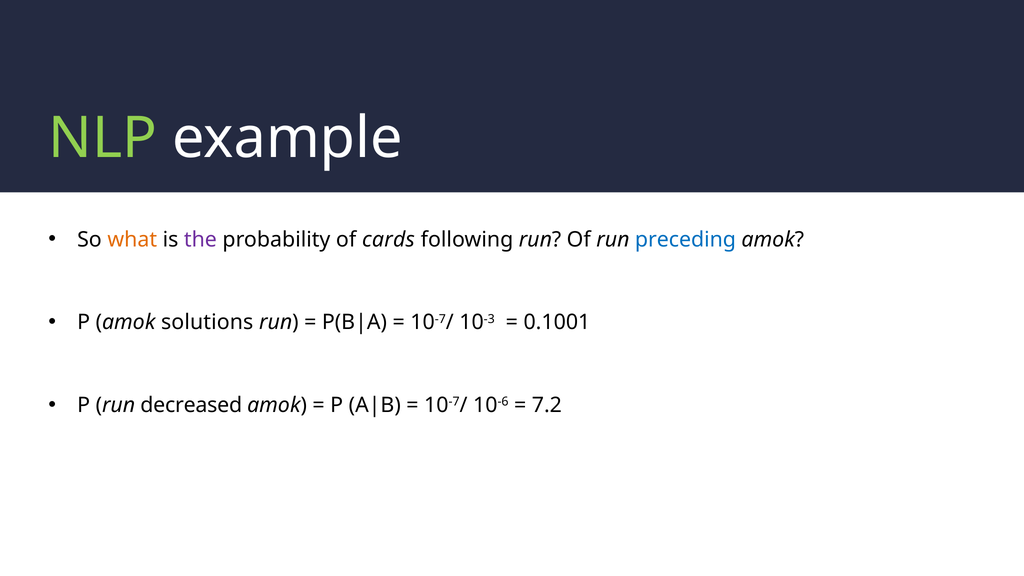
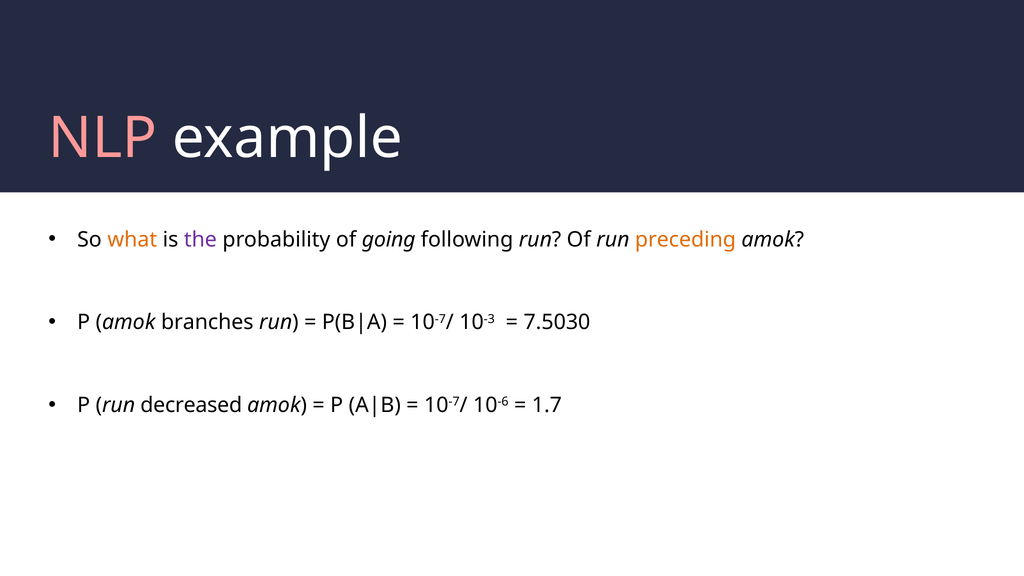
NLP colour: light green -> pink
cards: cards -> going
preceding colour: blue -> orange
solutions: solutions -> branches
0.1001: 0.1001 -> 7.5030
7.2: 7.2 -> 1.7
